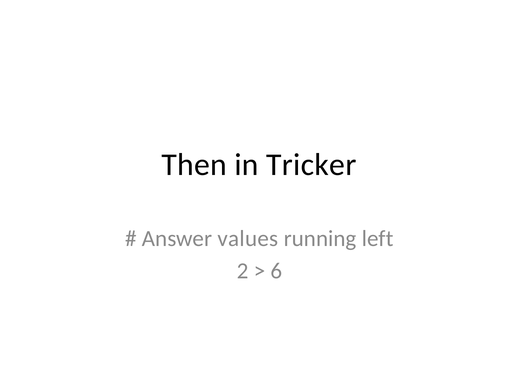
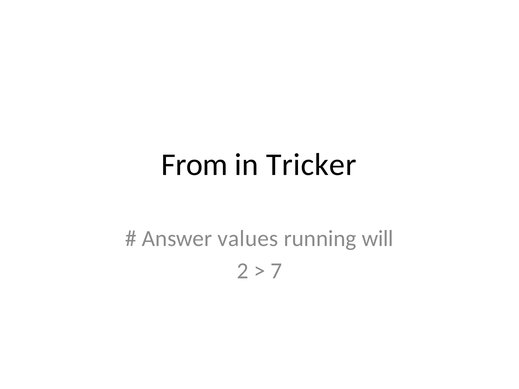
Then: Then -> From
left: left -> will
6: 6 -> 7
